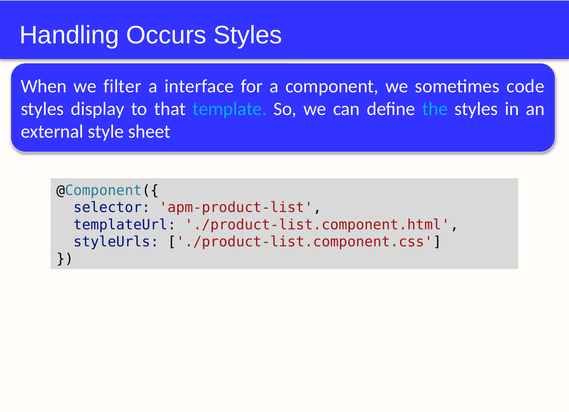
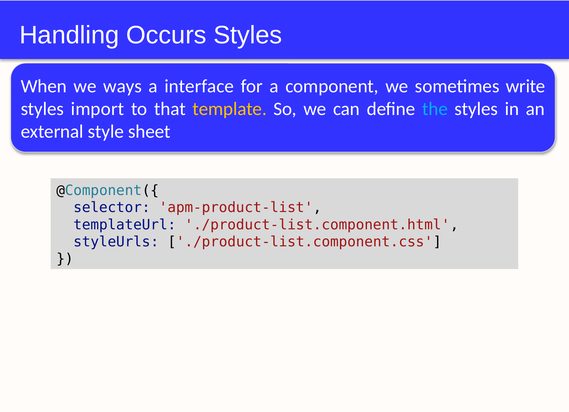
filter: filter -> ways
code: code -> write
display: display -> import
template colour: light blue -> yellow
